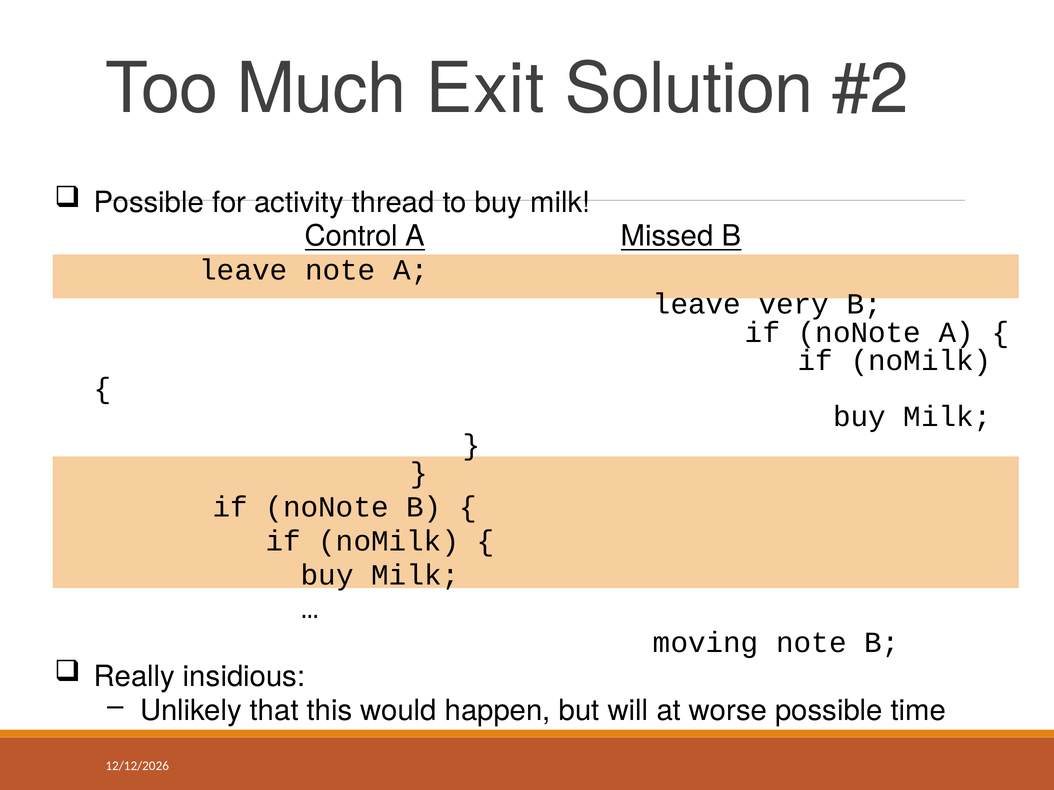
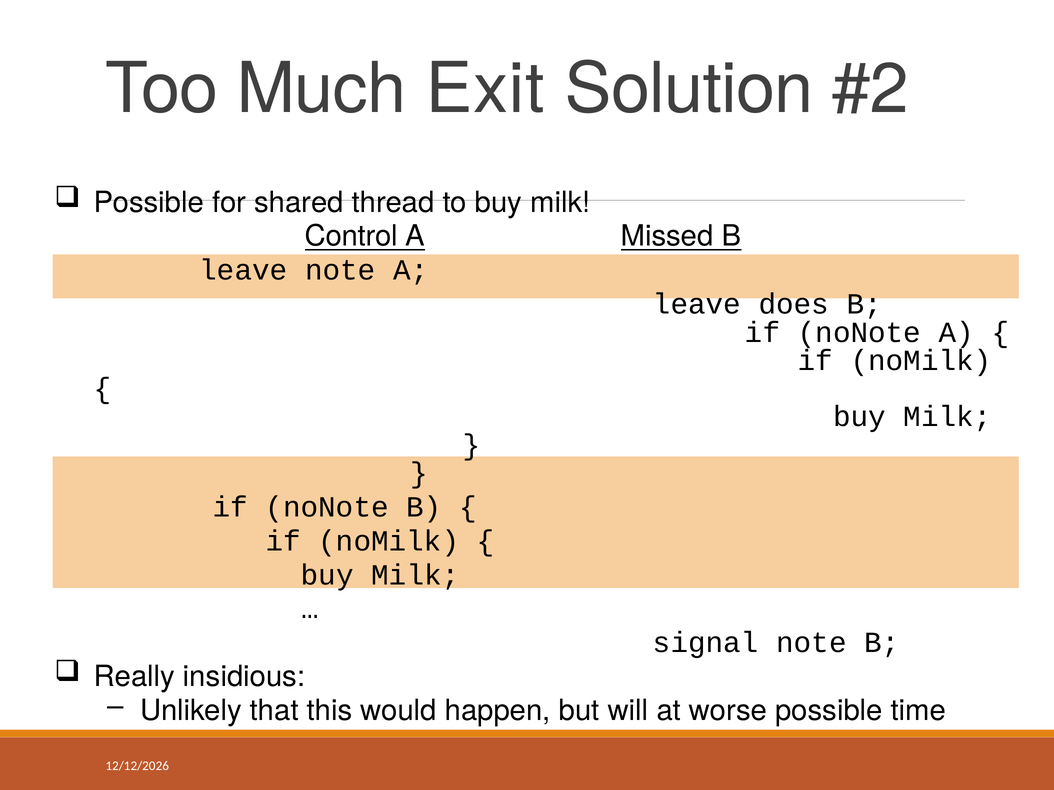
activity: activity -> shared
very: very -> does
moving: moving -> signal
